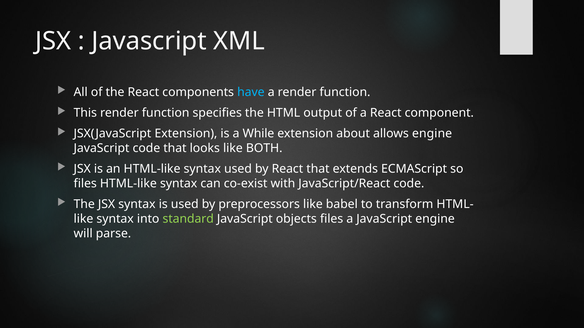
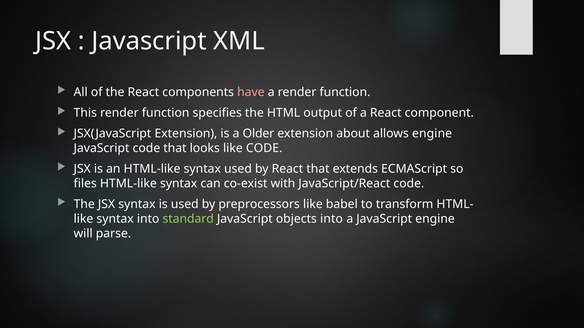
have colour: light blue -> pink
While: While -> Older
like BOTH: BOTH -> CODE
objects files: files -> into
